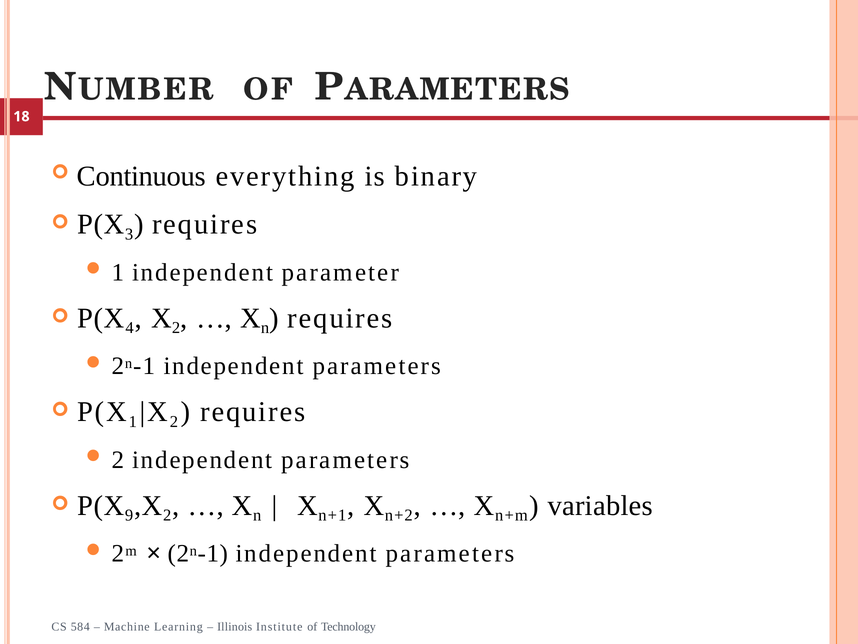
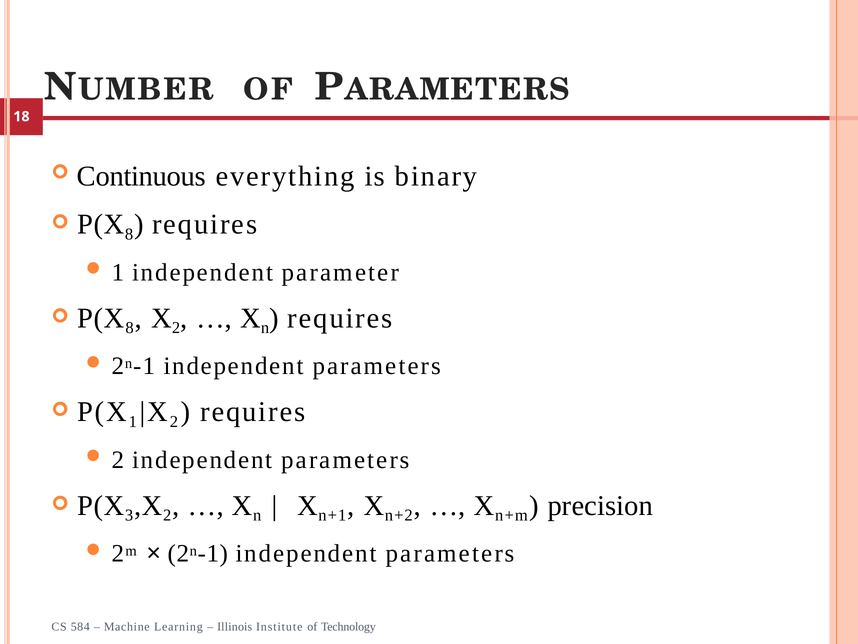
3 at (129, 234): 3 -> 8
4 at (130, 328): 4 -> 8
9: 9 -> 3
variables: variables -> precision
